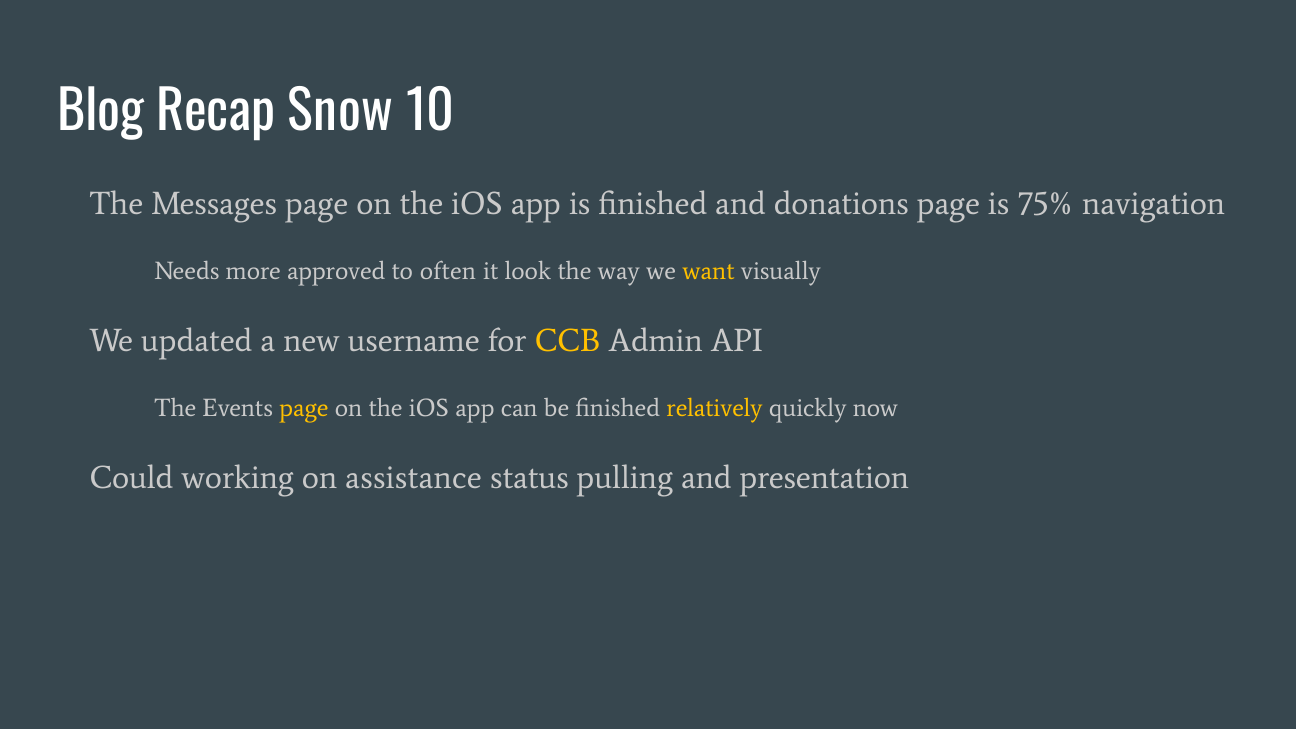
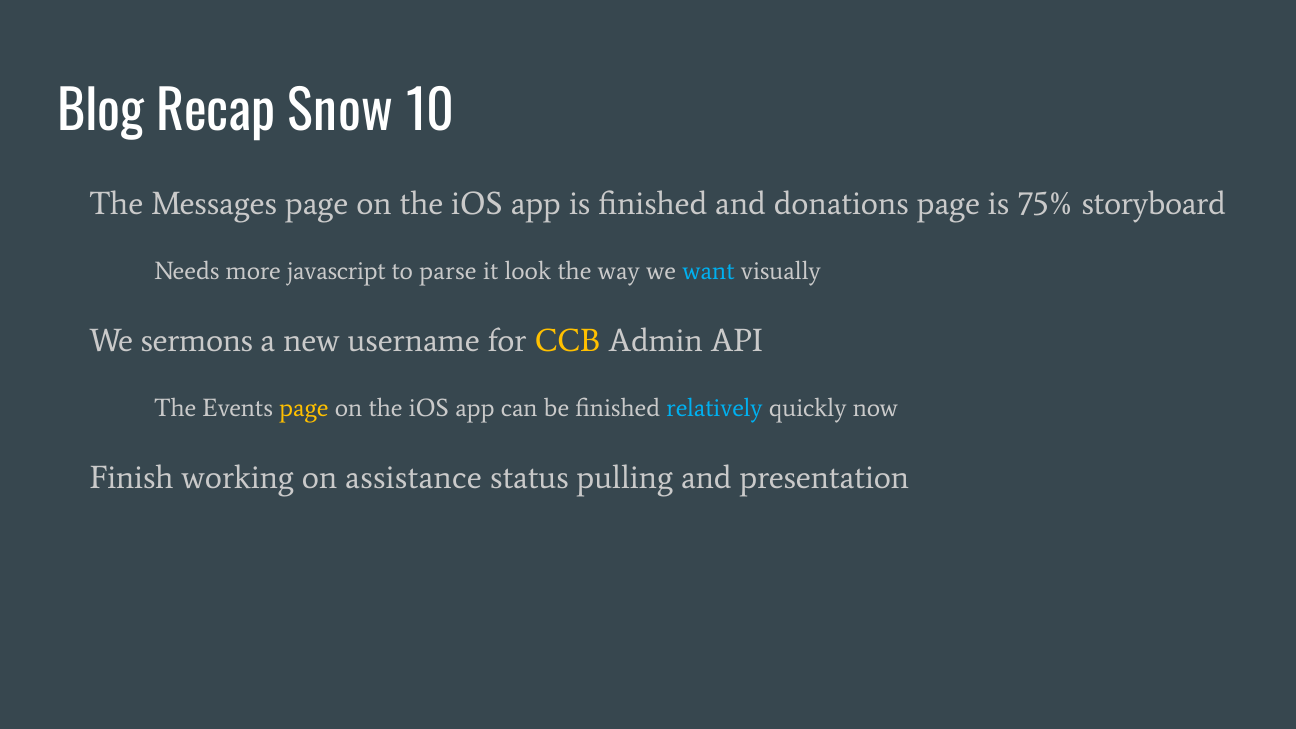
navigation: navigation -> storyboard
approved: approved -> javascript
often: often -> parse
want colour: yellow -> light blue
updated: updated -> sermons
relatively colour: yellow -> light blue
Could: Could -> Finish
